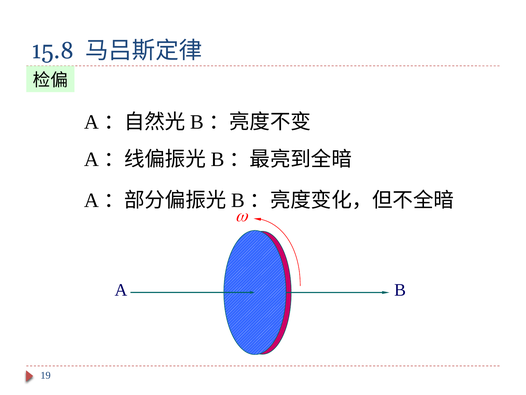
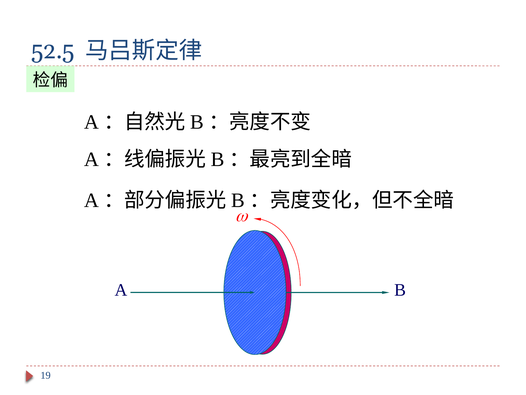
15.8: 15.8 -> 52.5
